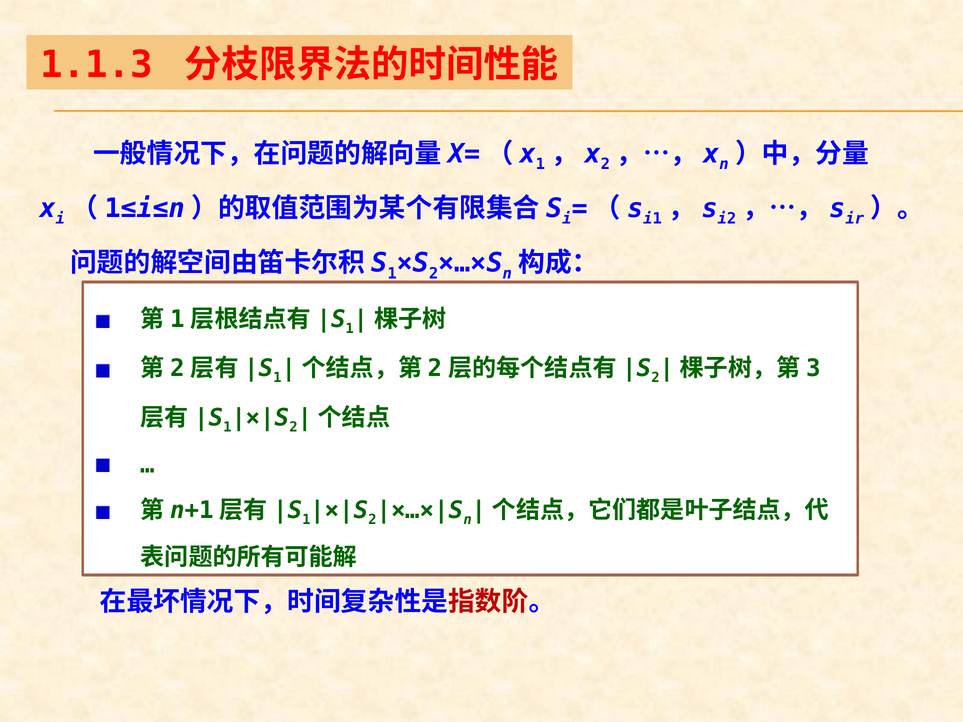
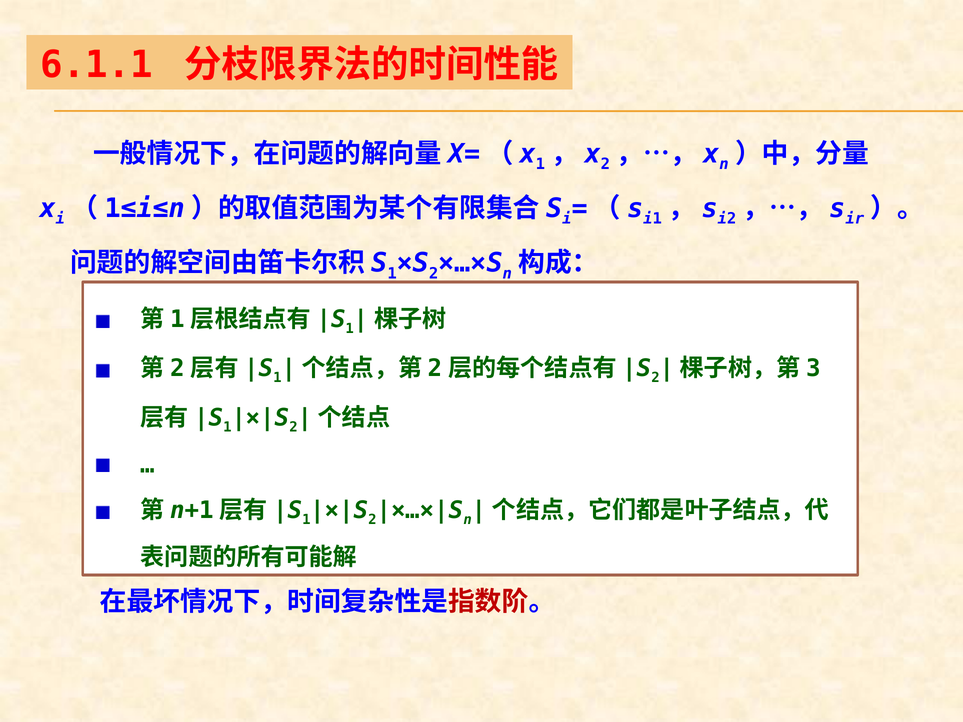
1.1.3: 1.1.3 -> 6.1.1
